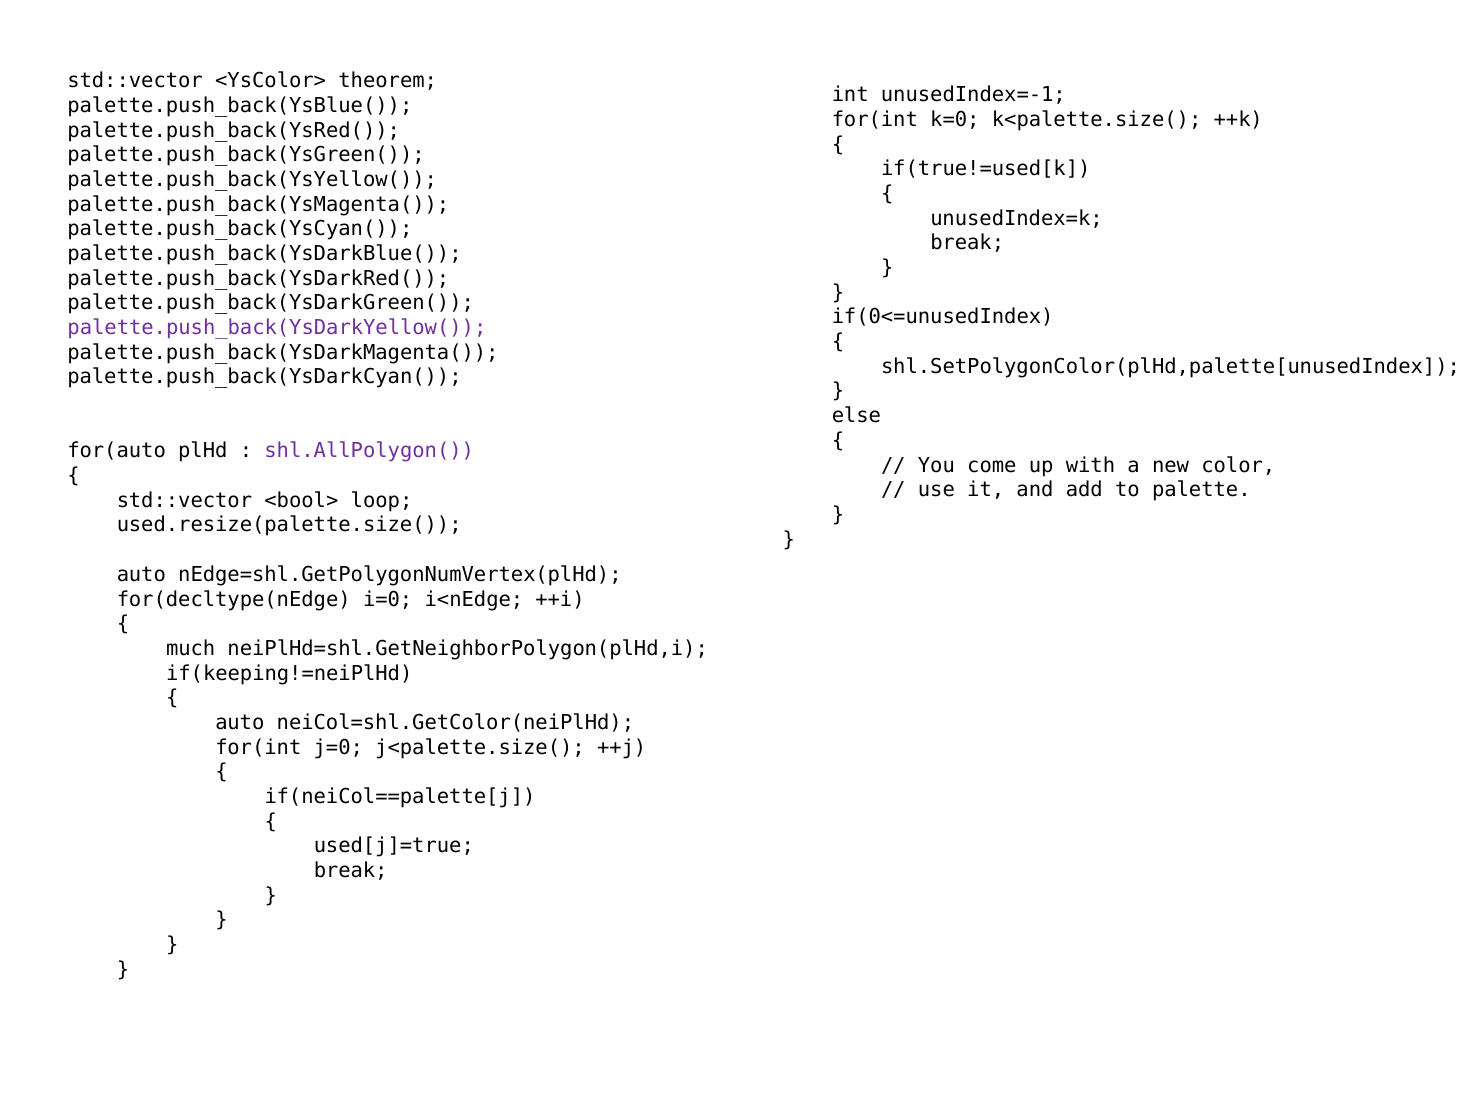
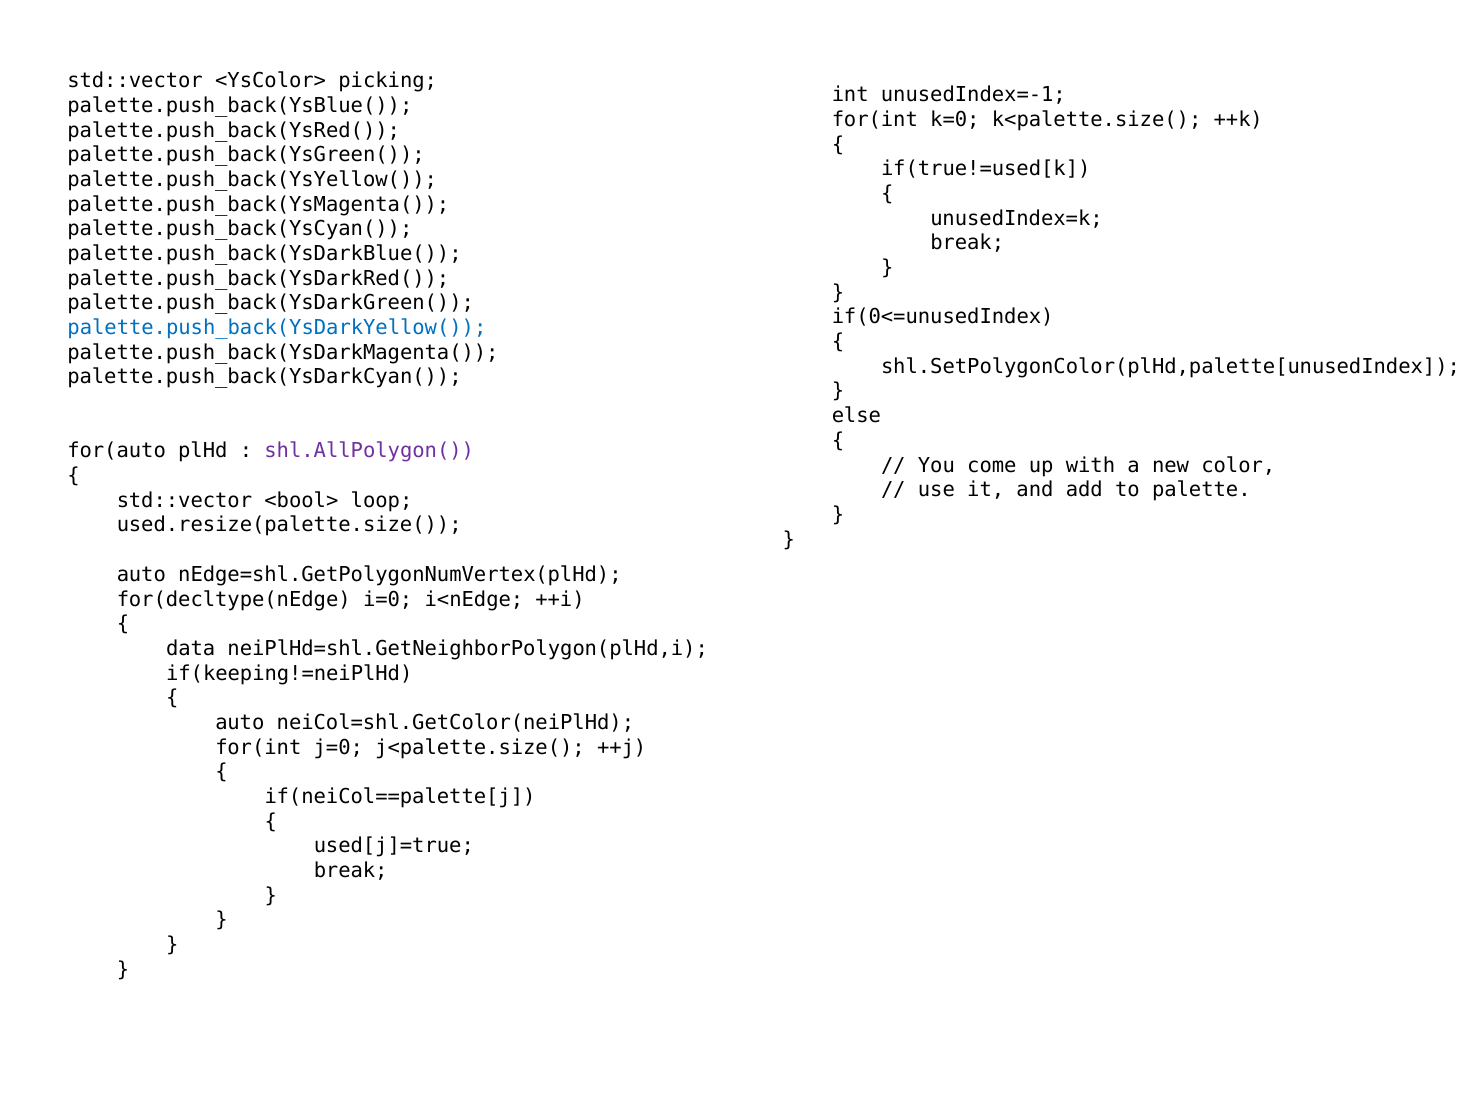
theorem: theorem -> picking
palette.push_back(YsDarkYellow( colour: purple -> blue
much: much -> data
